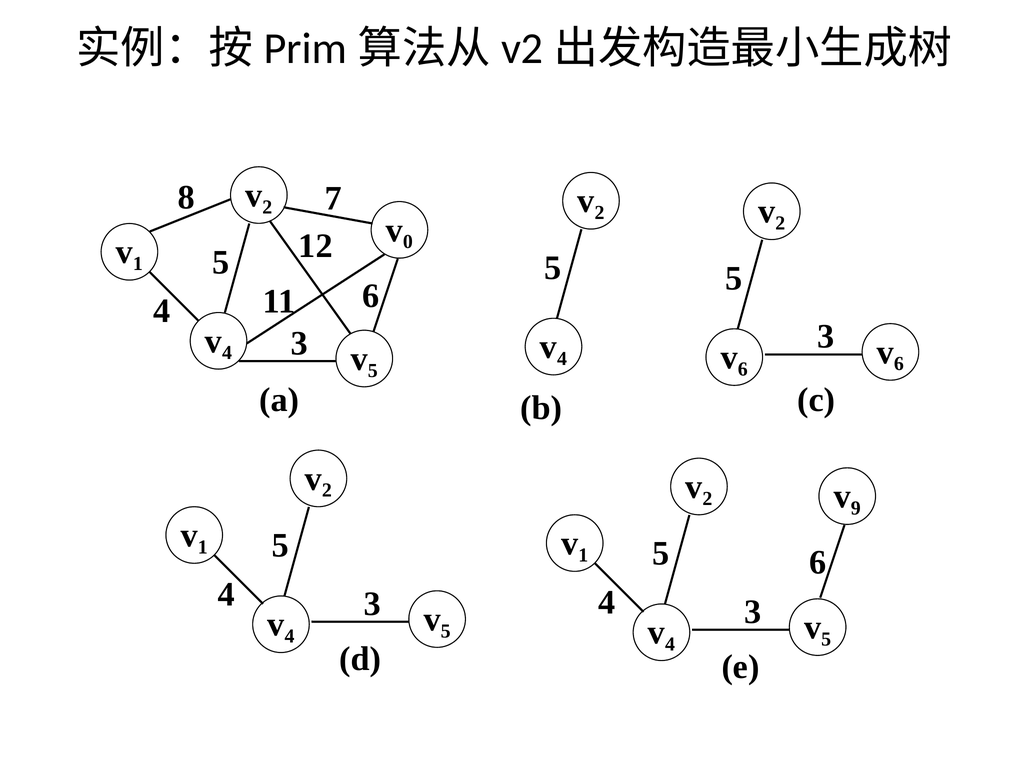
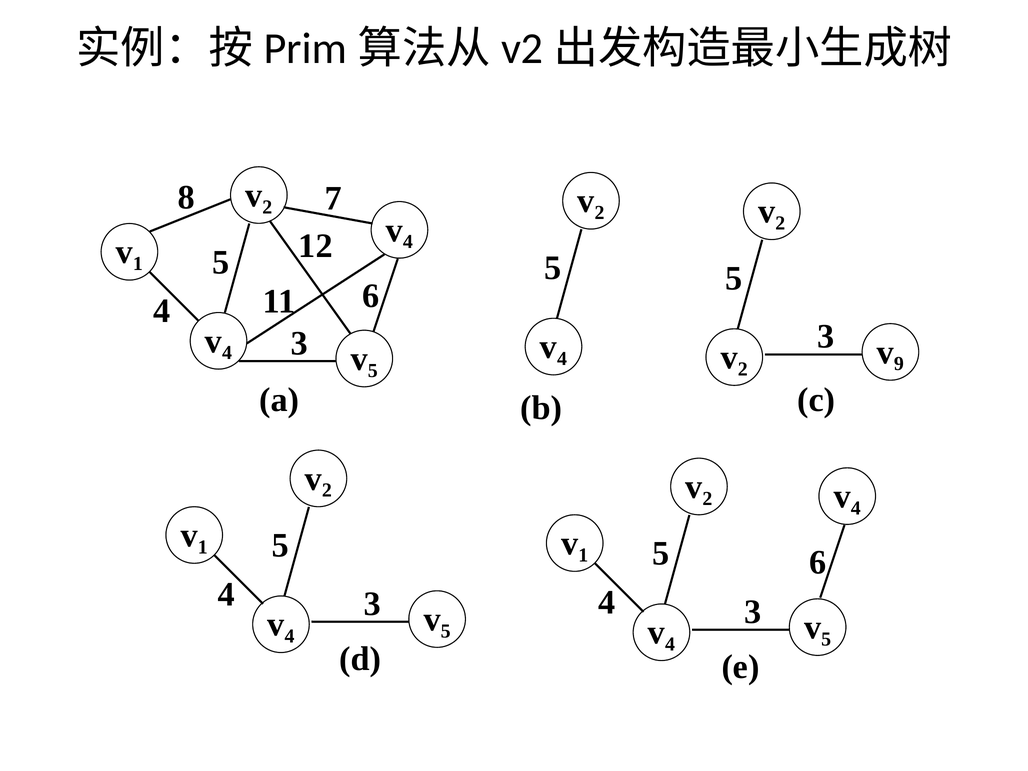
0 at (408, 242): 0 -> 4
6 at (899, 364): 6 -> 9
6 at (743, 369): 6 -> 2
9 at (856, 508): 9 -> 4
